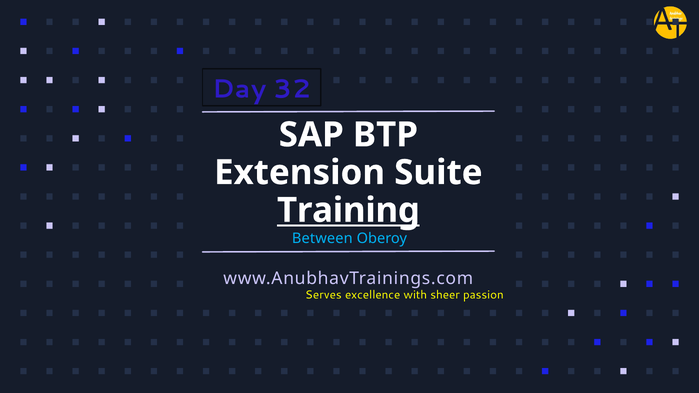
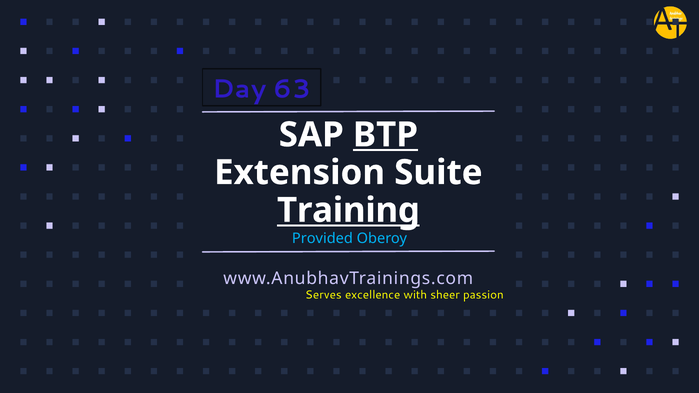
32: 32 -> 63
BTP underline: none -> present
Between: Between -> Provided
